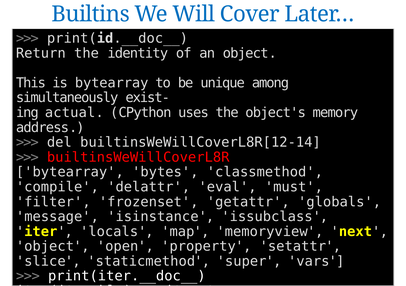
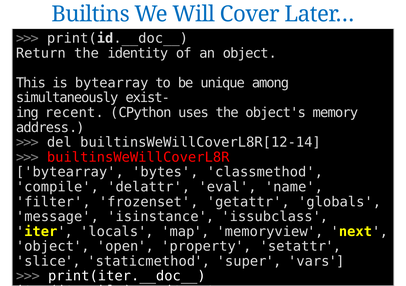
actual: actual -> recent
must: must -> name
